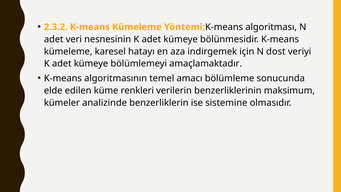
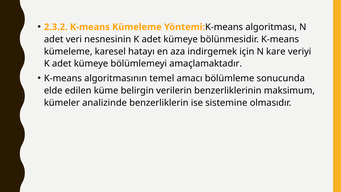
dost: dost -> kare
renkleri: renkleri -> belirgin
